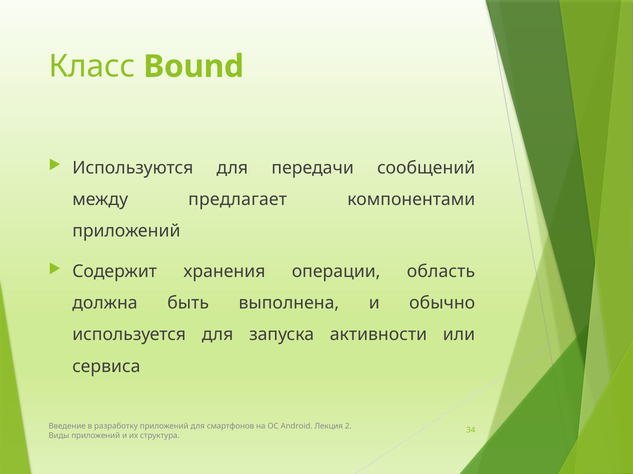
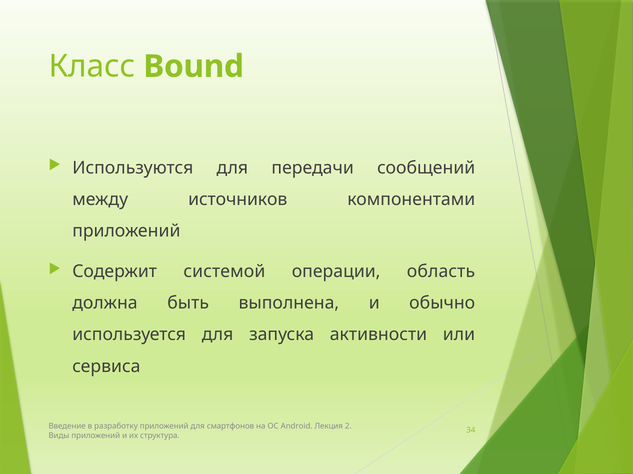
предлагает: предлагает -> источников
хранения: хранения -> системой
